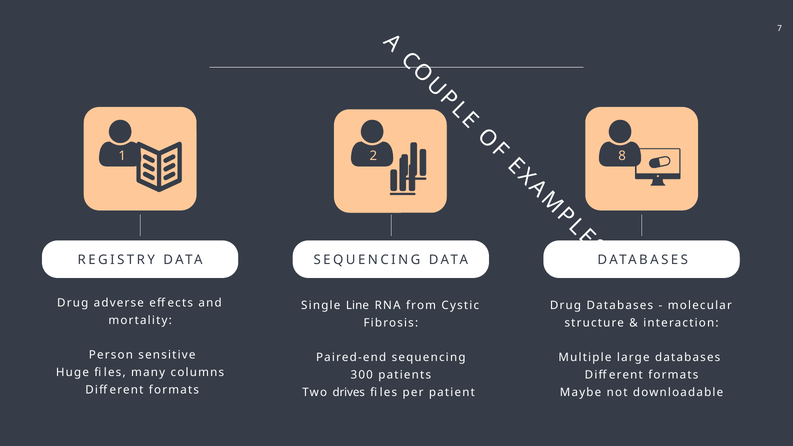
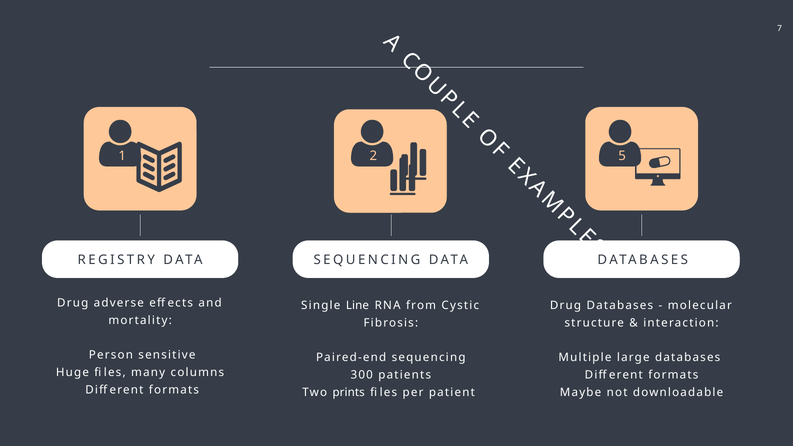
8: 8 -> 5
drives: drives -> prints
